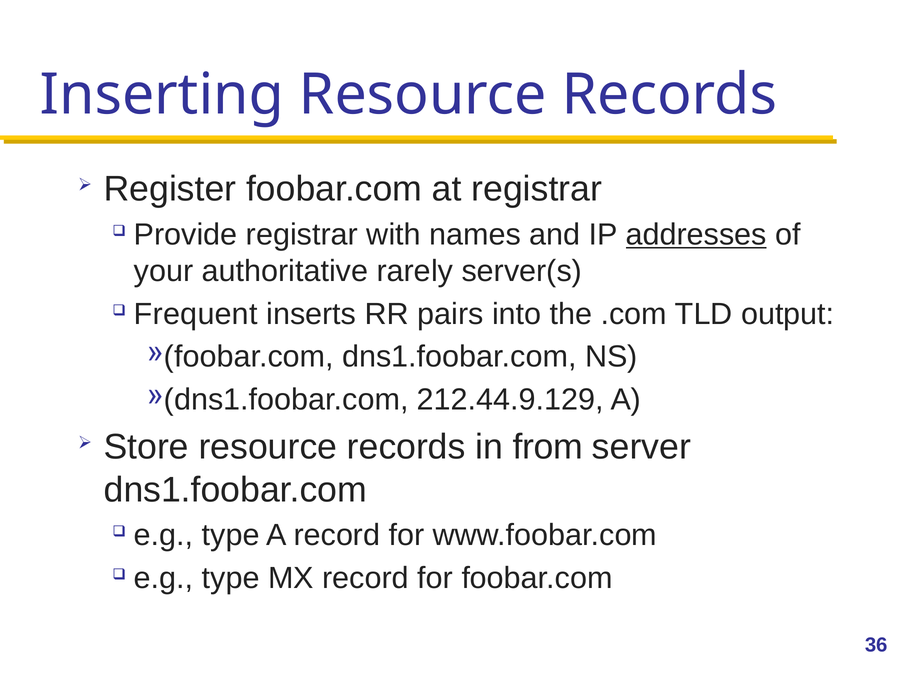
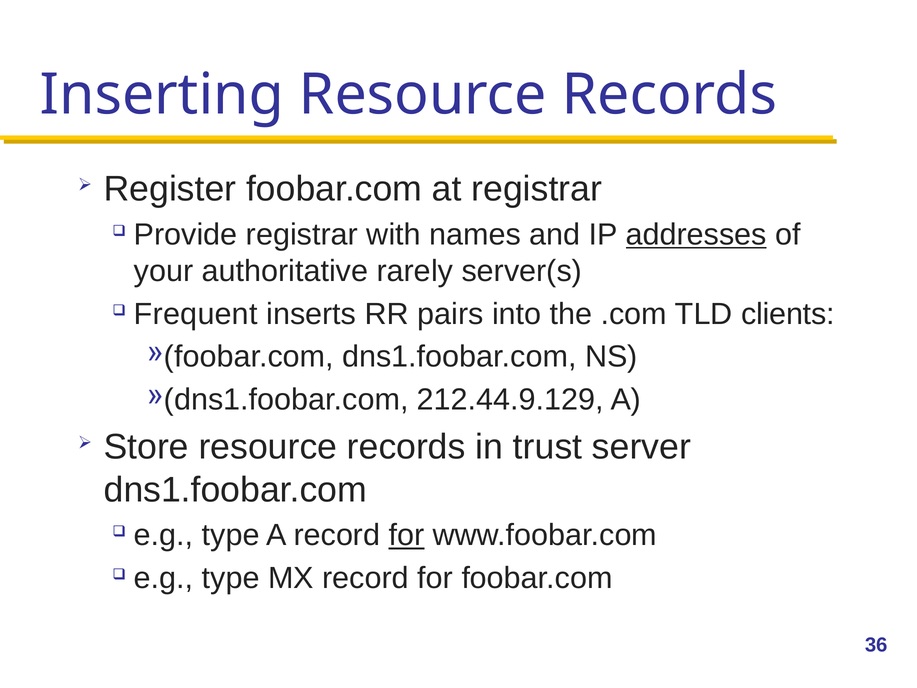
output: output -> clients
from: from -> trust
for at (406, 535) underline: none -> present
